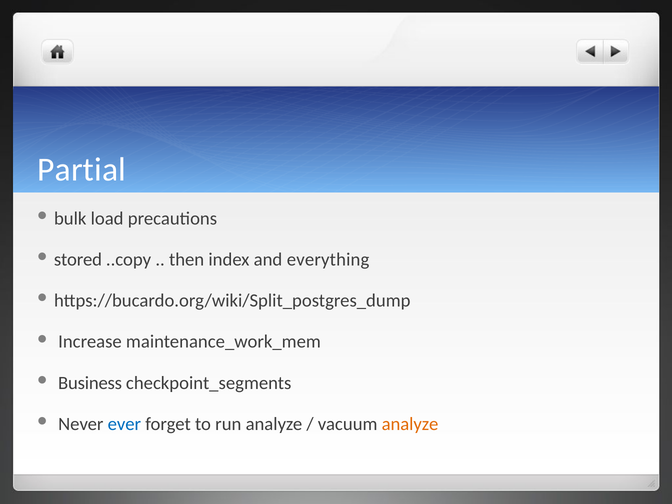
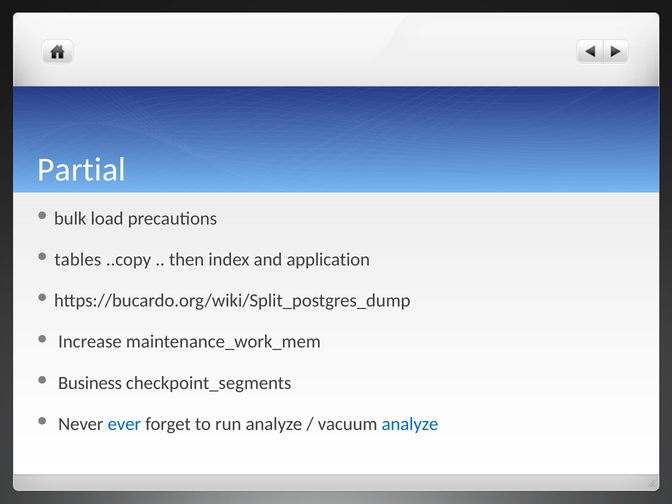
stored: stored -> tables
everything: everything -> application
analyze at (410, 424) colour: orange -> blue
